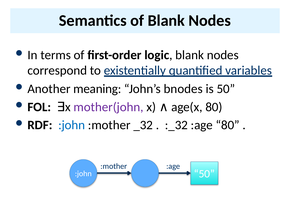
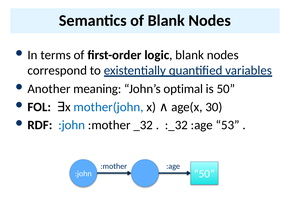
bnodes: bnodes -> optimal
mother(john colour: purple -> blue
age(x 80: 80 -> 30
:age 80: 80 -> 53
